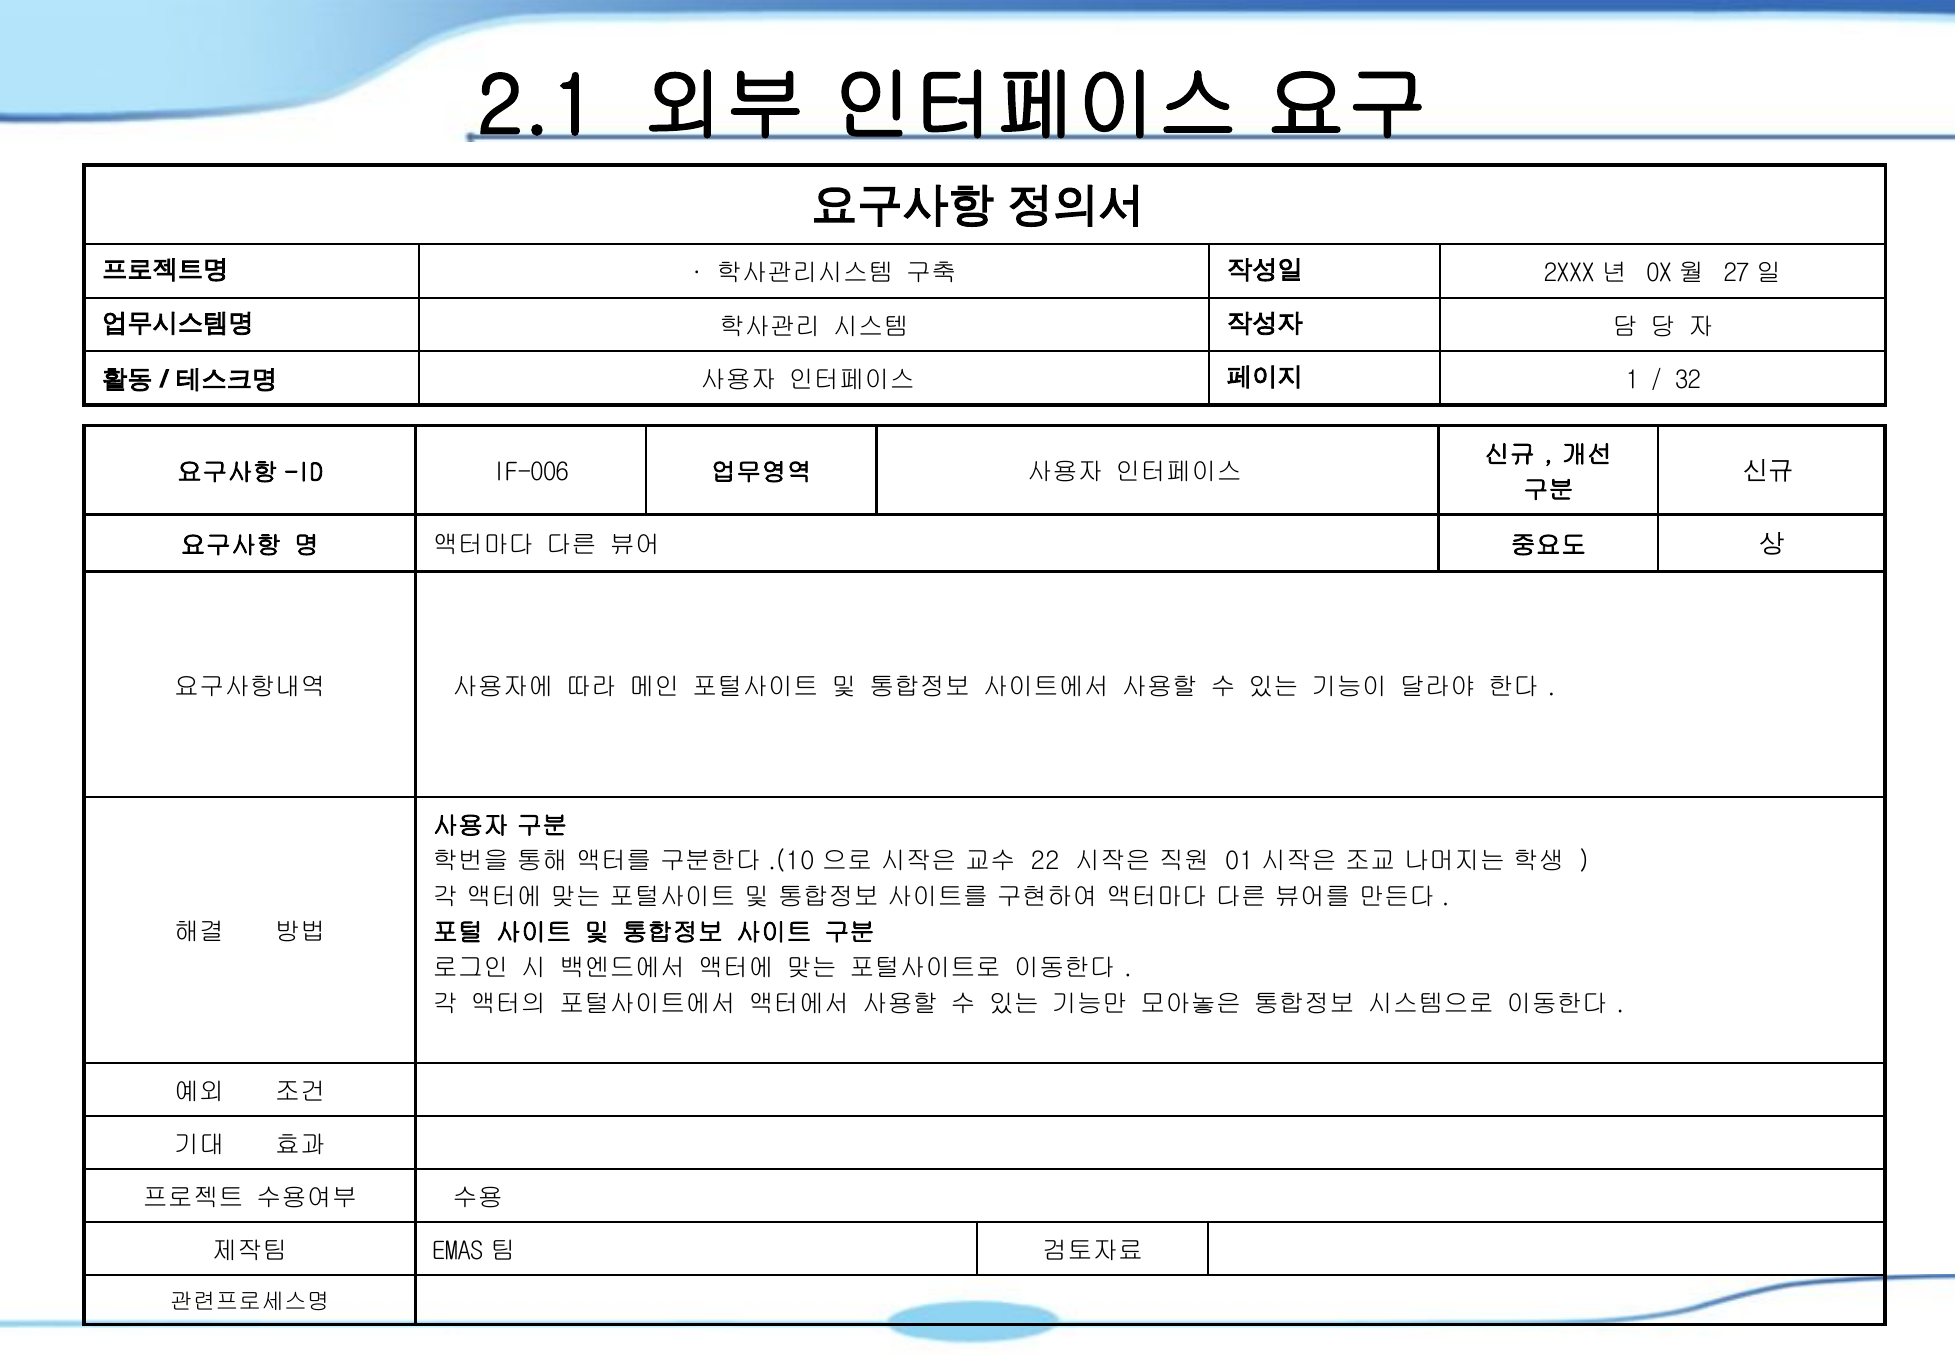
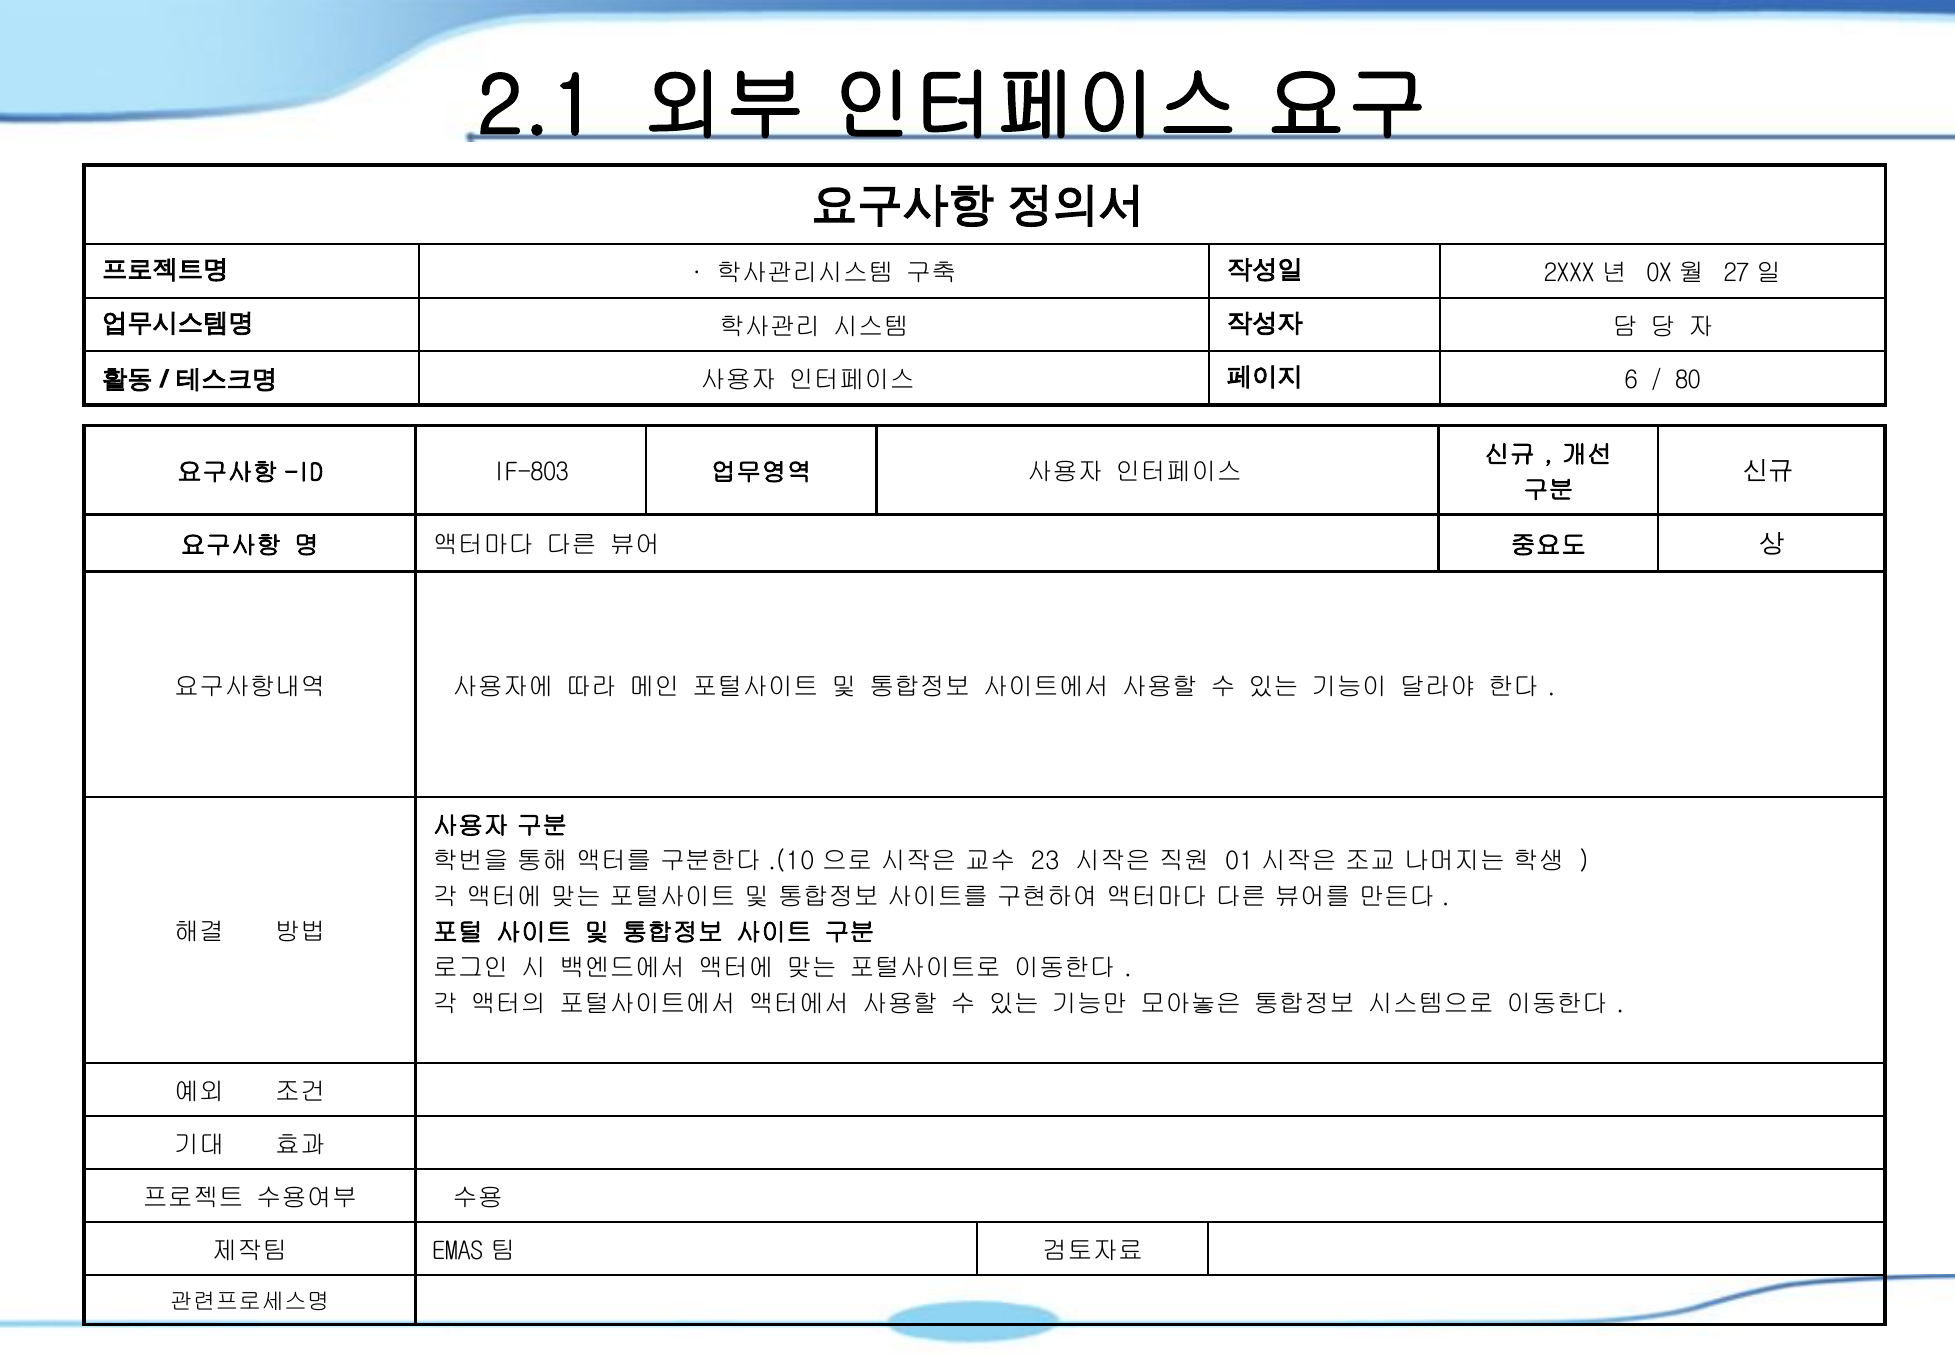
1: 1 -> 6
32: 32 -> 80
IF-006: IF-006 -> IF-803
22: 22 -> 23
